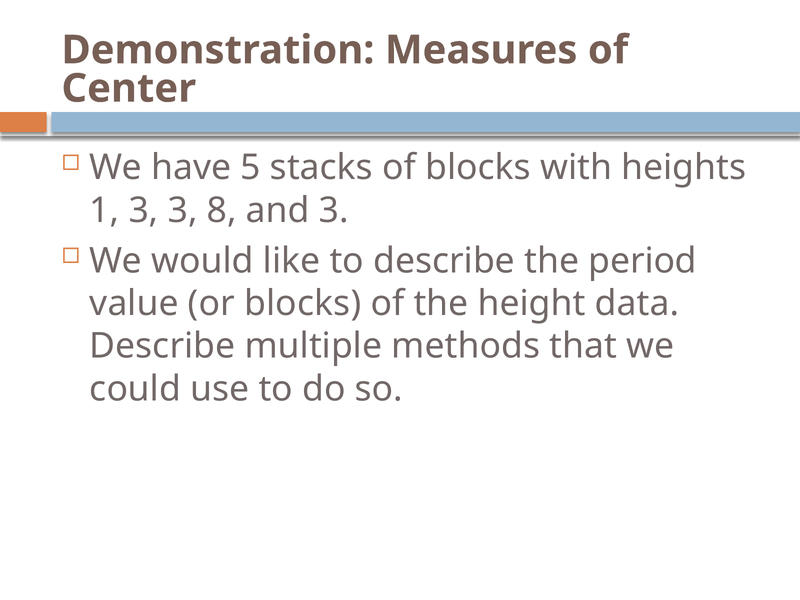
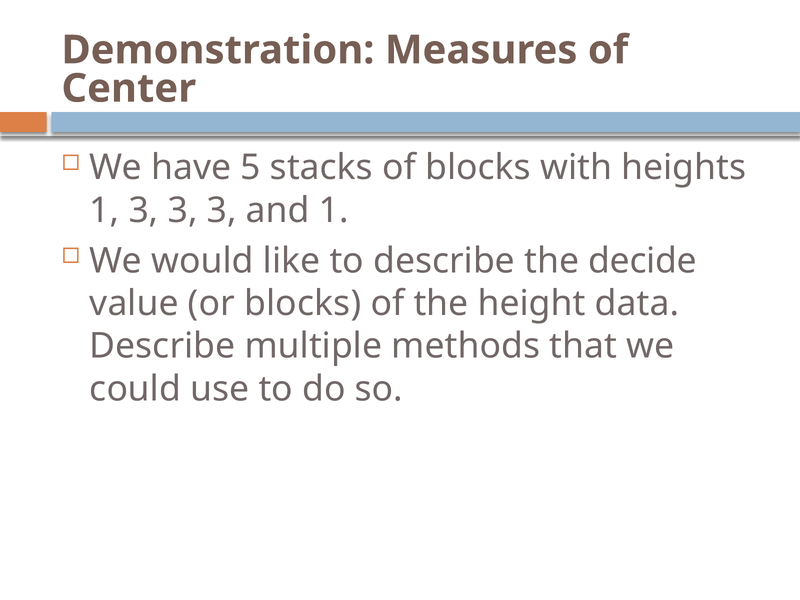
3 3 8: 8 -> 3
and 3: 3 -> 1
period: period -> decide
